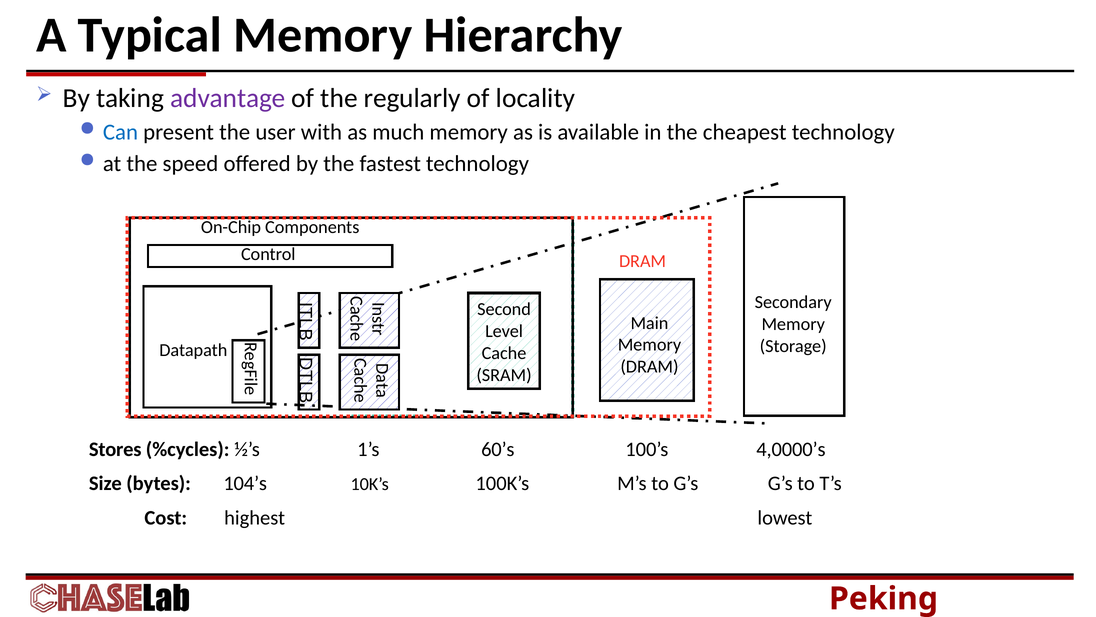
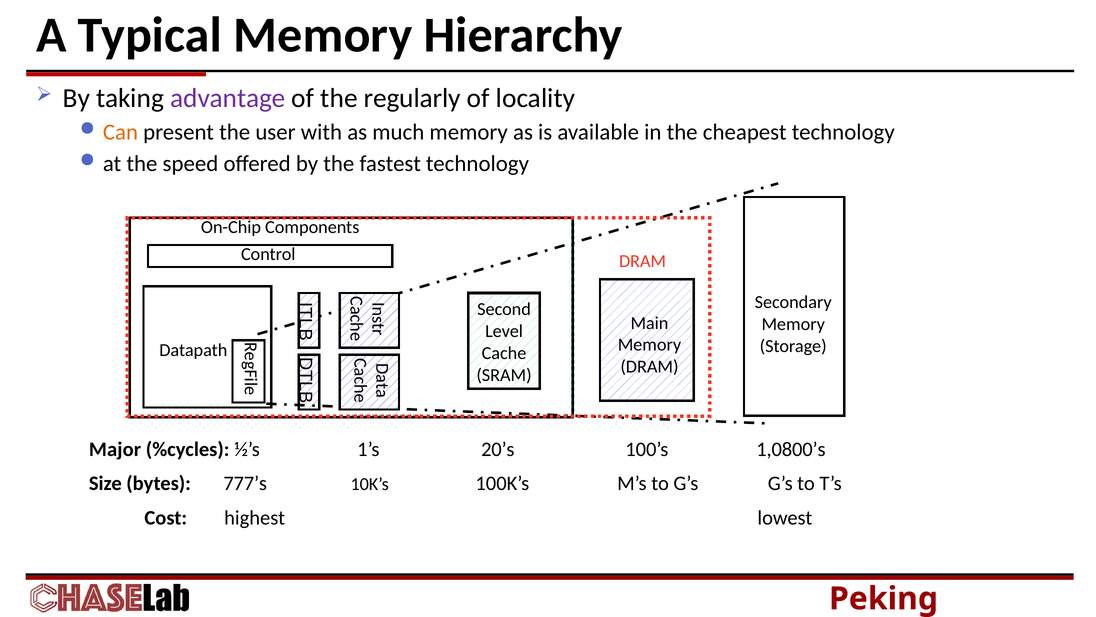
Can colour: blue -> orange
Stores: Stores -> Major
60’s: 60’s -> 20’s
4,0000’s: 4,0000’s -> 1,0800’s
104’s: 104’s -> 777’s
